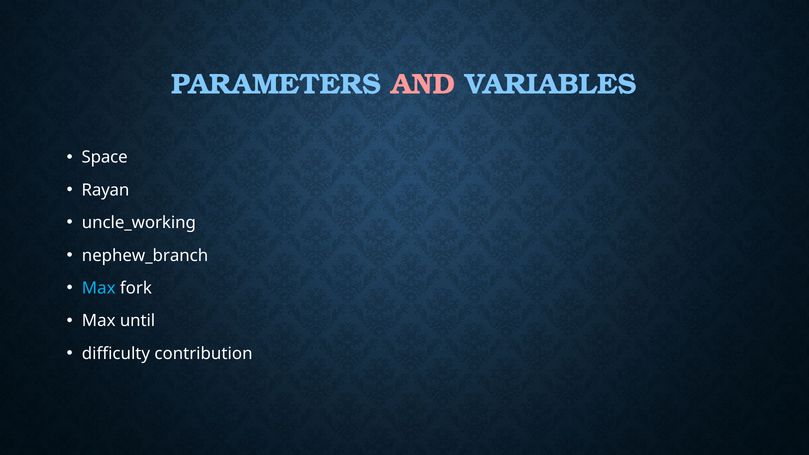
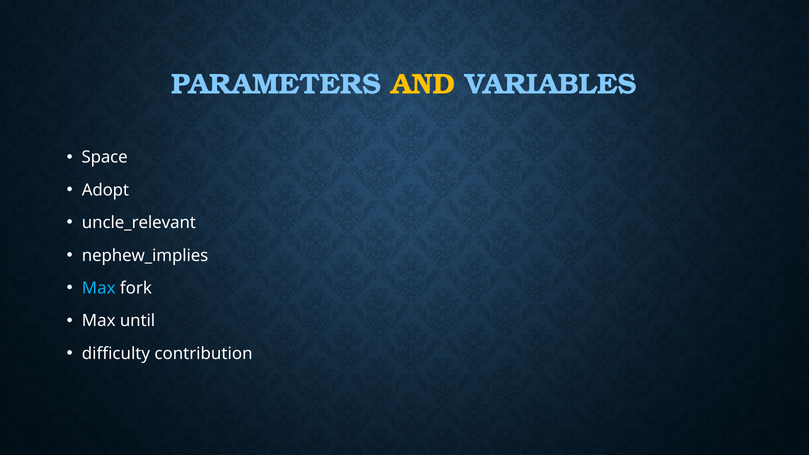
AND colour: pink -> yellow
Rayan: Rayan -> Adopt
uncle_working: uncle_working -> uncle_relevant
nephew_branch: nephew_branch -> nephew_implies
